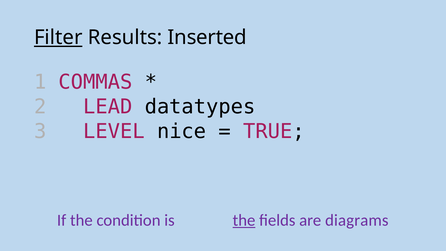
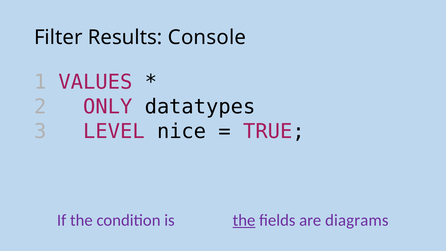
Filter underline: present -> none
Inserted: Inserted -> Console
COMMAS: COMMAS -> VALUES
LEAD: LEAD -> ONLY
